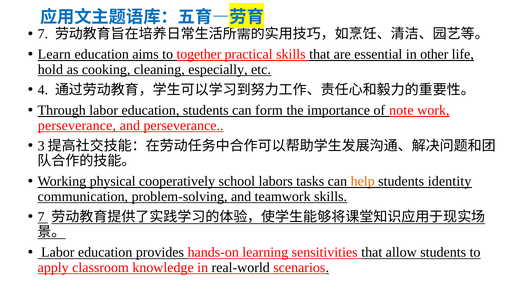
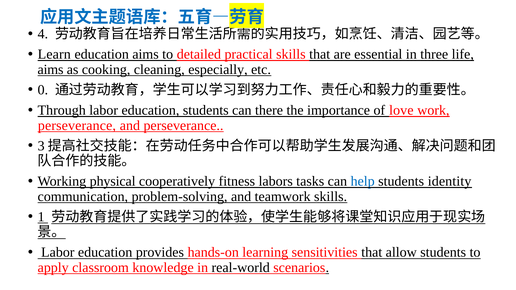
7 at (43, 34): 7 -> 4
together: together -> detailed
other: other -> three
hold at (50, 69): hold -> aims
4: 4 -> 0
form: form -> there
note: note -> love
school: school -> fitness
help colour: orange -> blue
7 at (41, 217): 7 -> 1
